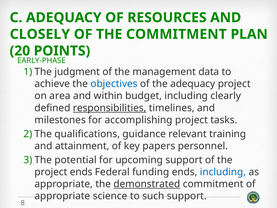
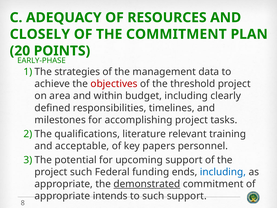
judgment: judgment -> strategies
objectives colour: blue -> red
the adequacy: adequacy -> threshold
responsibilities underline: present -> none
guidance: guidance -> literature
attainment: attainment -> acceptable
project ends: ends -> such
science: science -> intends
